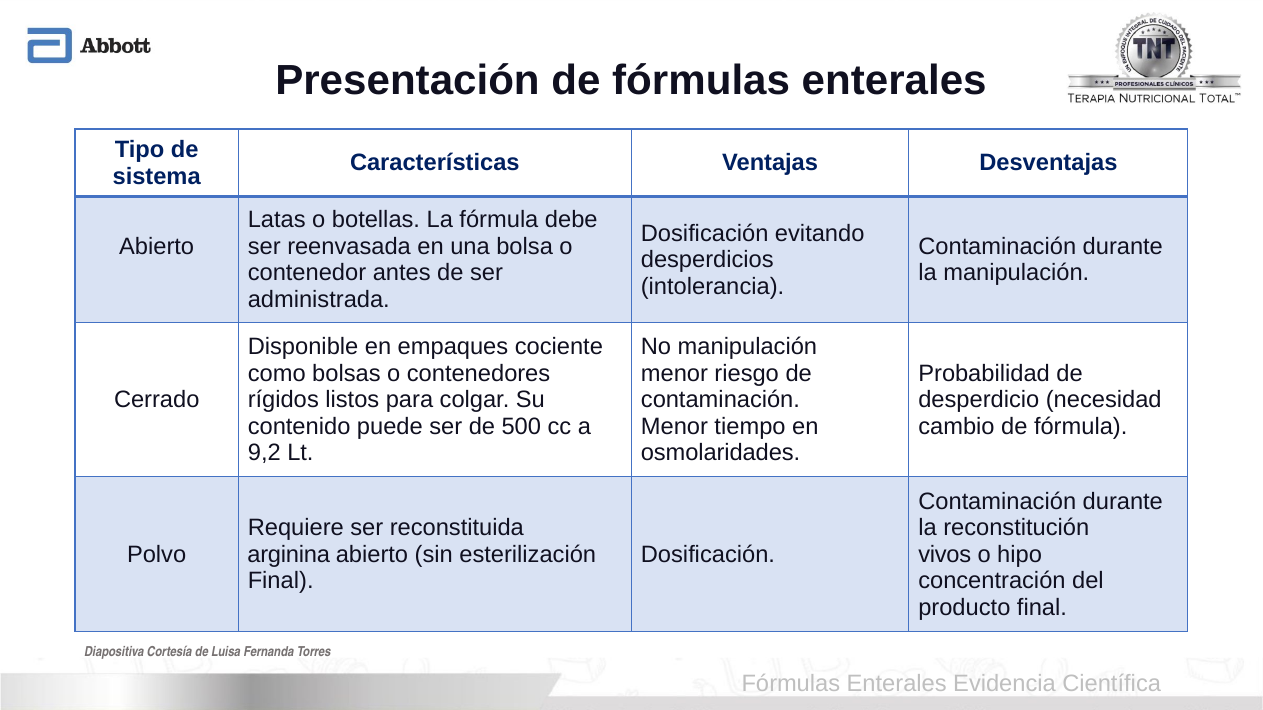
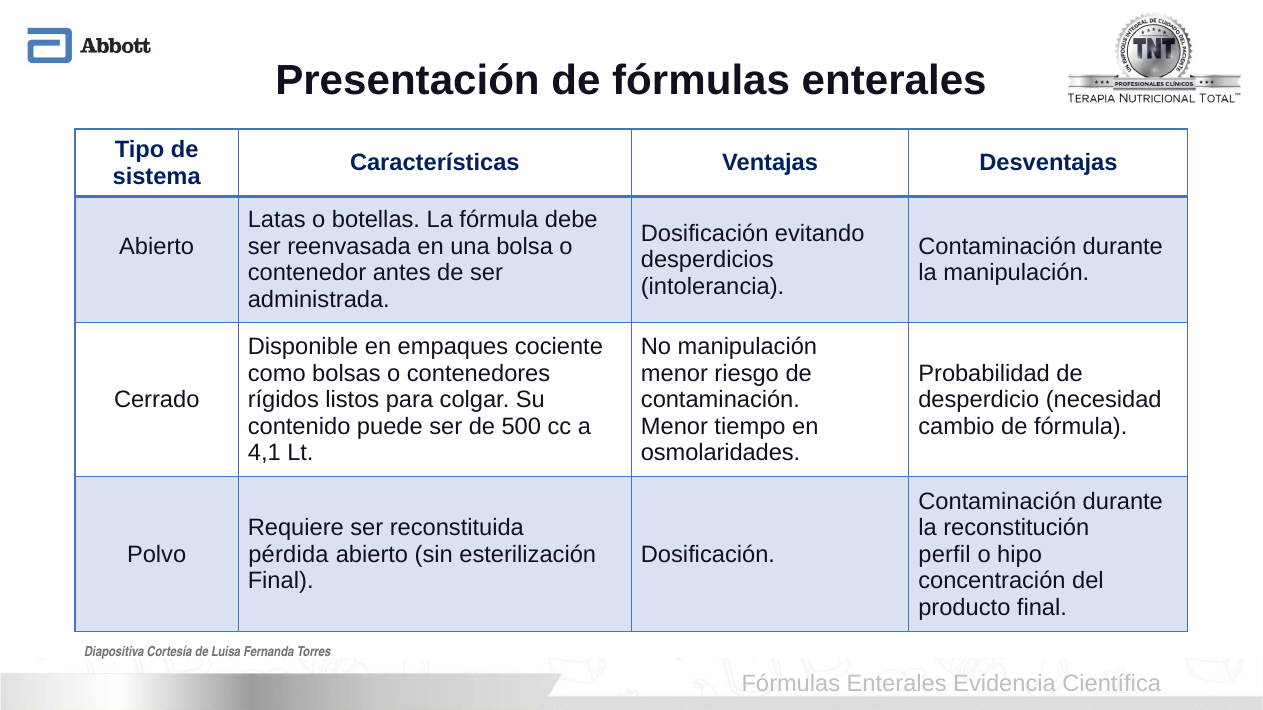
9,2: 9,2 -> 4,1
arginina: arginina -> pérdida
vivos: vivos -> perfil
